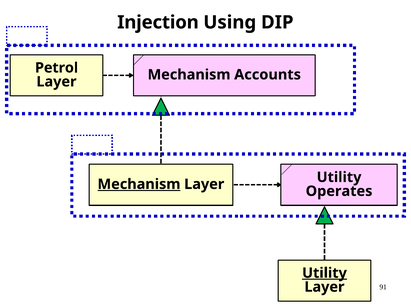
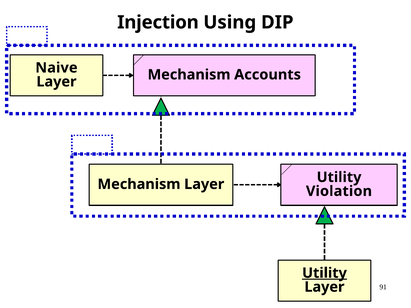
Petrol: Petrol -> Naive
Mechanism at (139, 184) underline: present -> none
Operates: Operates -> Violation
